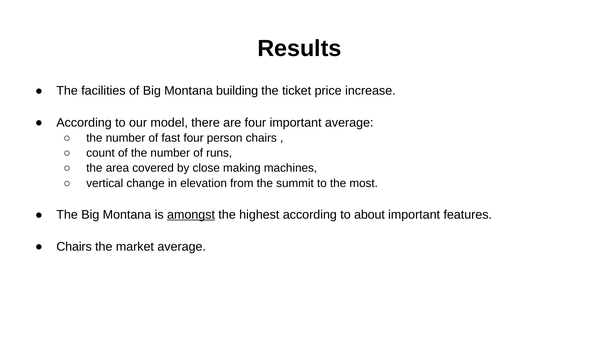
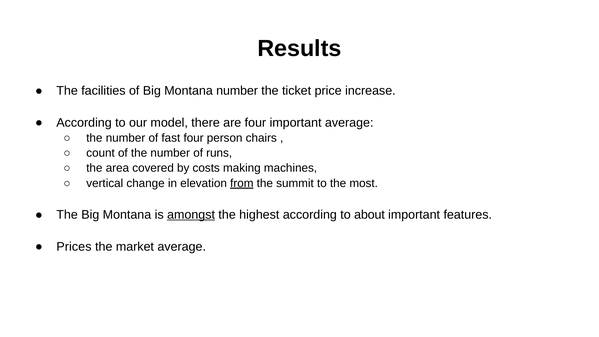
Montana building: building -> number
close: close -> costs
from underline: none -> present
Chairs at (74, 247): Chairs -> Prices
